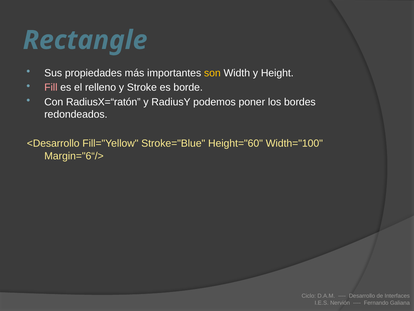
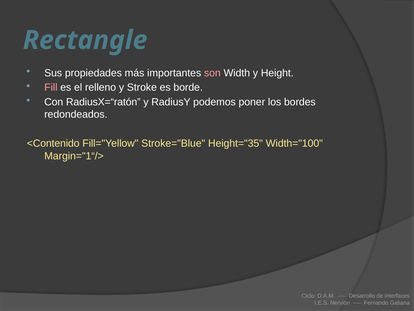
son colour: yellow -> pink
<Desarrollo: <Desarrollo -> <Contenido
Height="60: Height="60 -> Height="35
Margin="6“/>: Margin="6“/> -> Margin="1“/>
